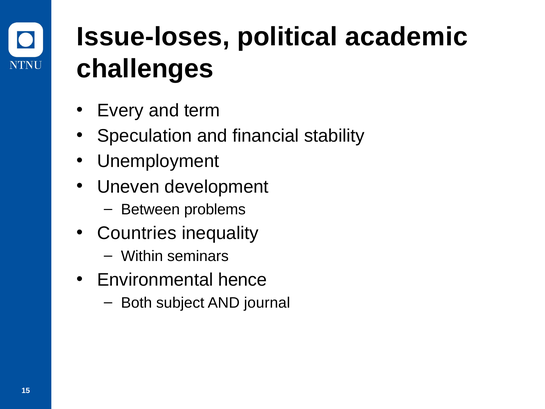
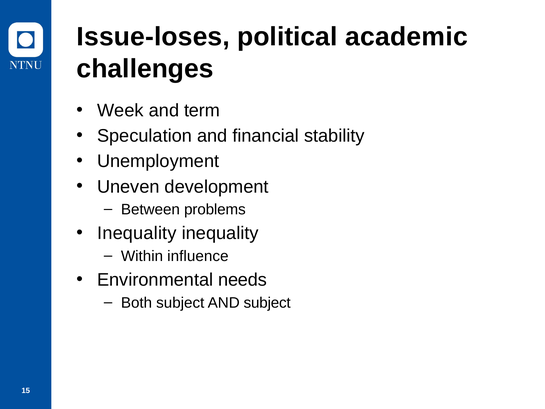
Every: Every -> Week
Countries at (137, 233): Countries -> Inequality
seminars: seminars -> influence
hence: hence -> needs
AND journal: journal -> subject
